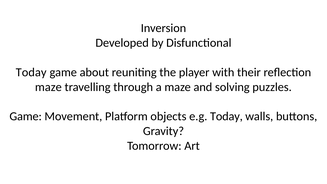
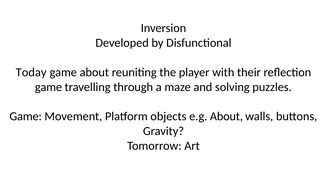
maze at (48, 87): maze -> game
e.g Today: Today -> About
